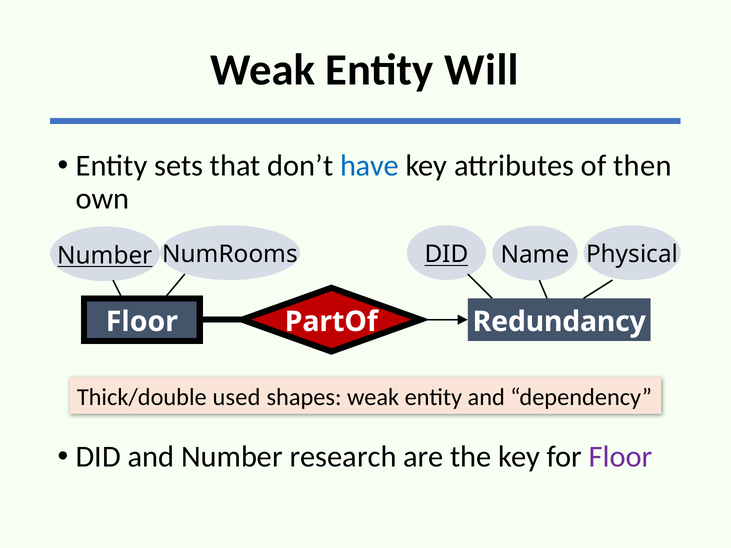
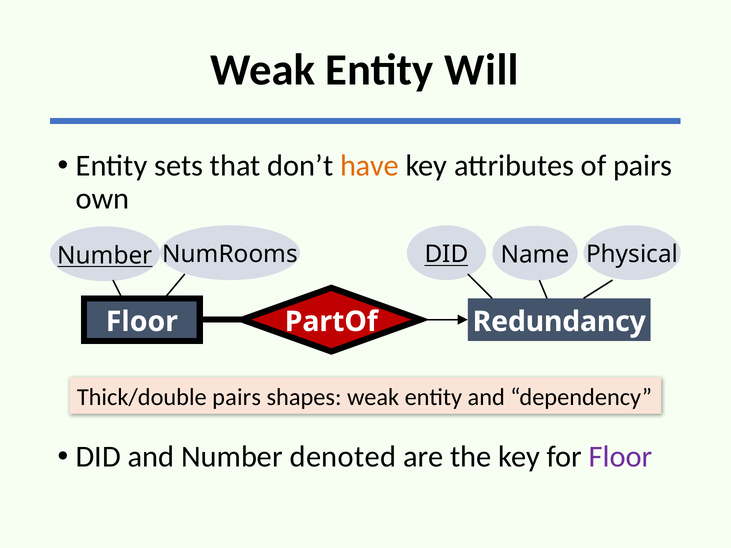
have colour: blue -> orange
of then: then -> pairs
Thick/double used: used -> pairs
research: research -> denoted
